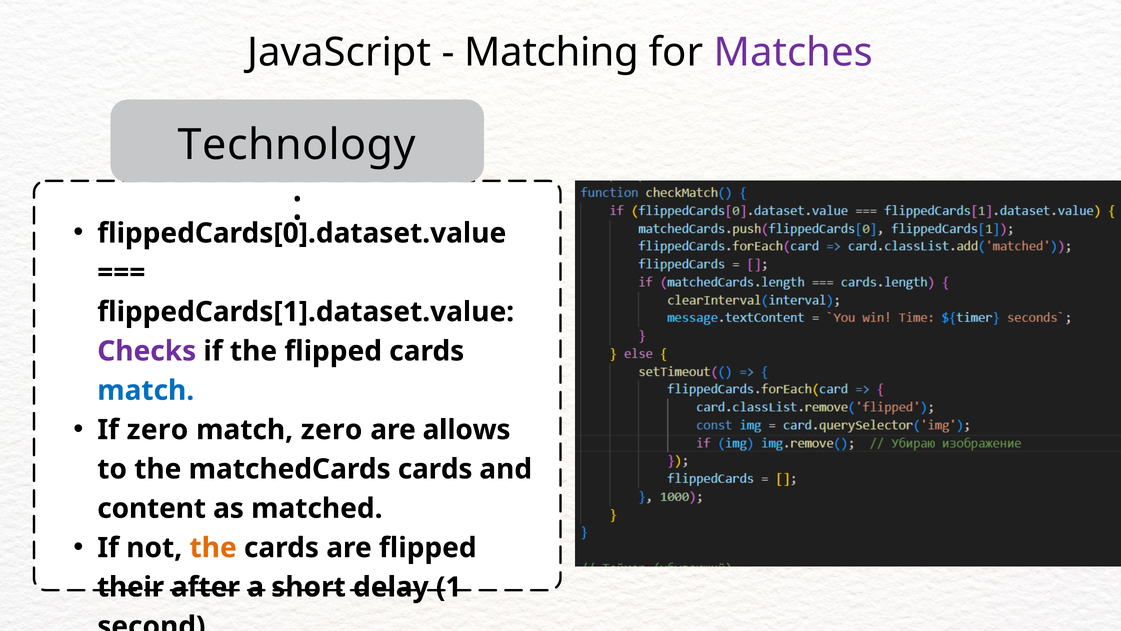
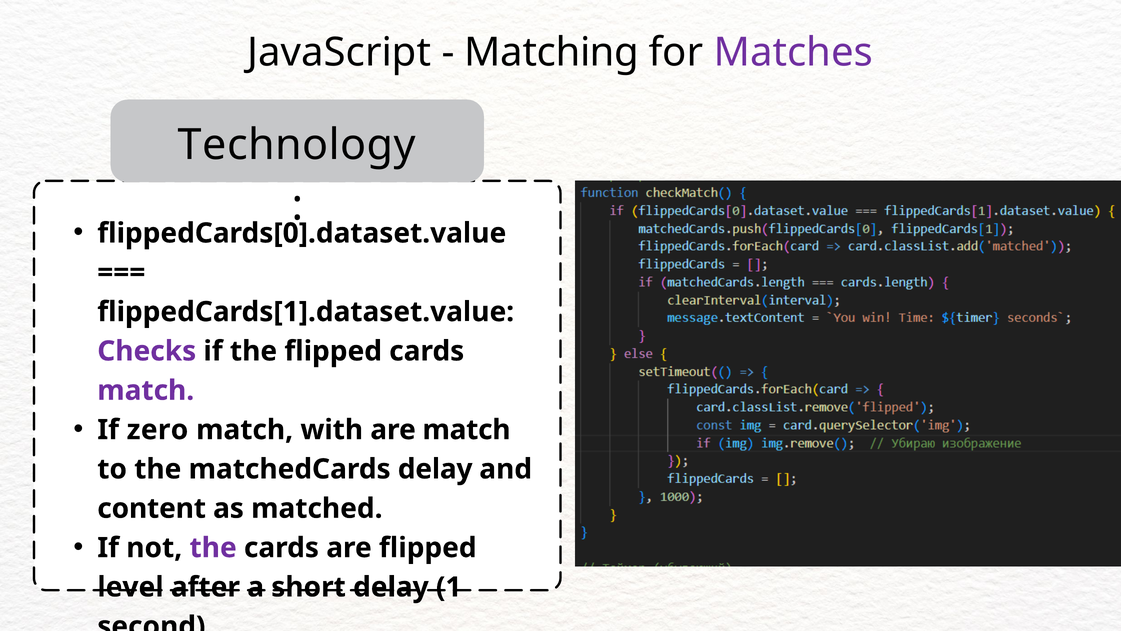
match at (146, 390) colour: blue -> purple
match zero: zero -> with
are allows: allows -> match
matchedCards cards: cards -> delay
the at (213, 547) colour: orange -> purple
their: their -> level
